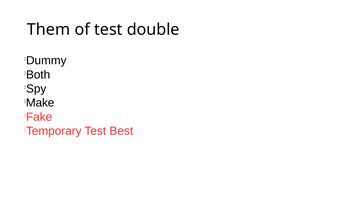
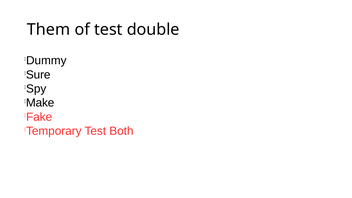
Both: Both -> Sure
Best: Best -> Both
